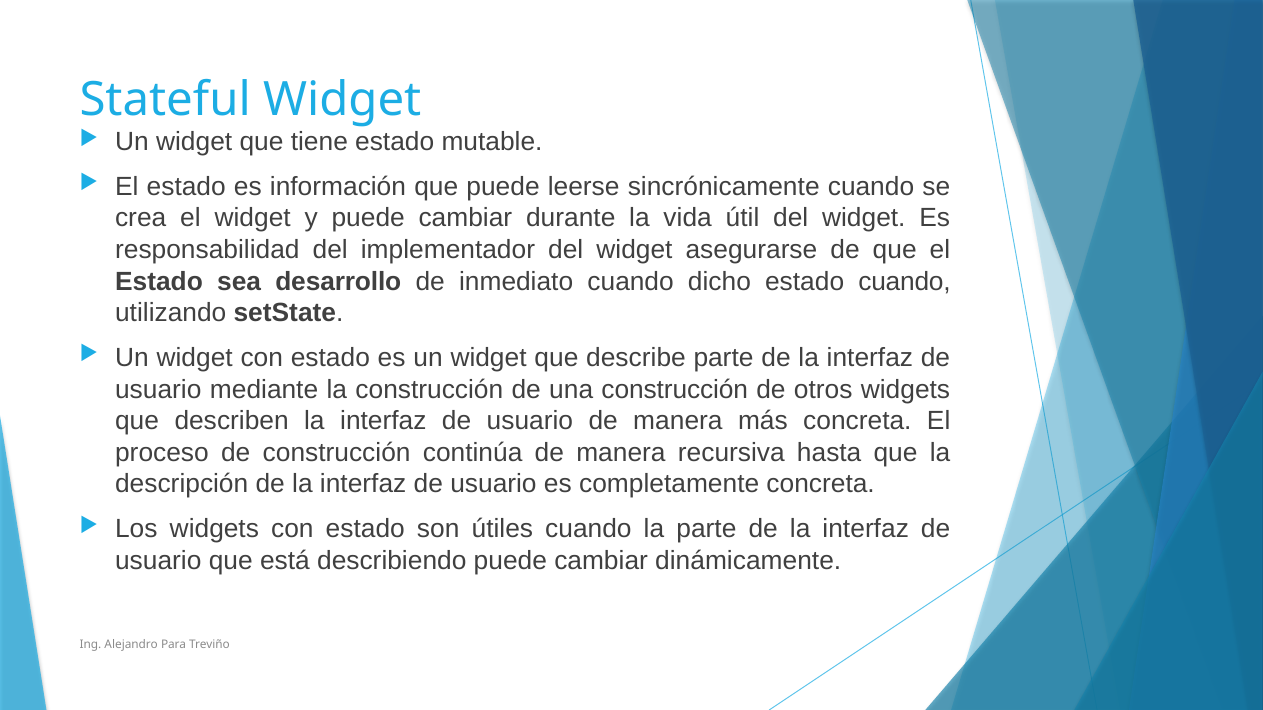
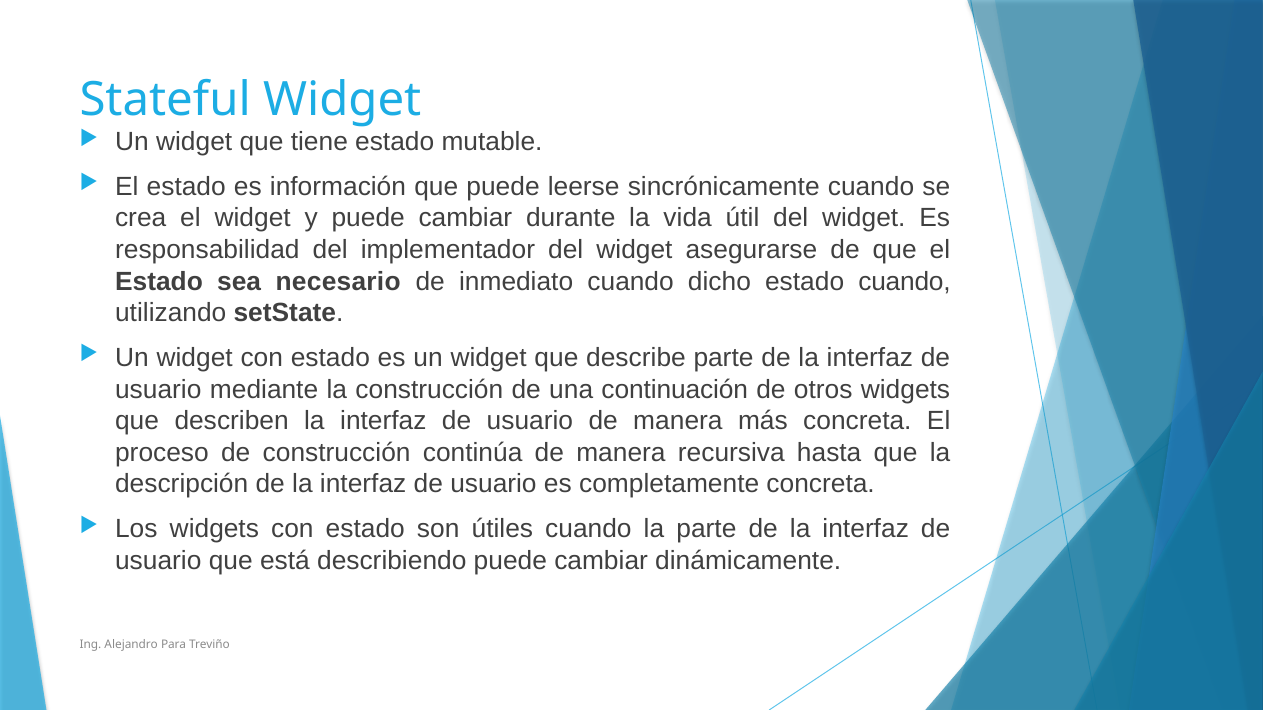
desarrollo: desarrollo -> necesario
una construcción: construcción -> continuación
